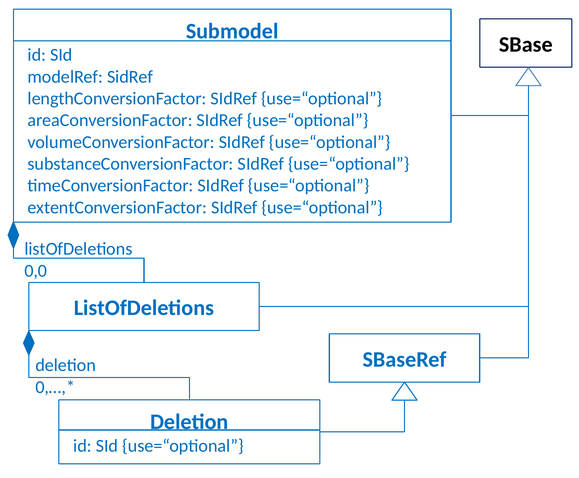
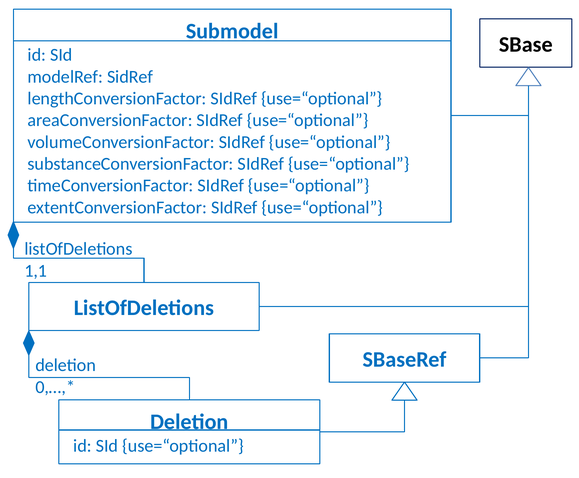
0,0: 0,0 -> 1,1
